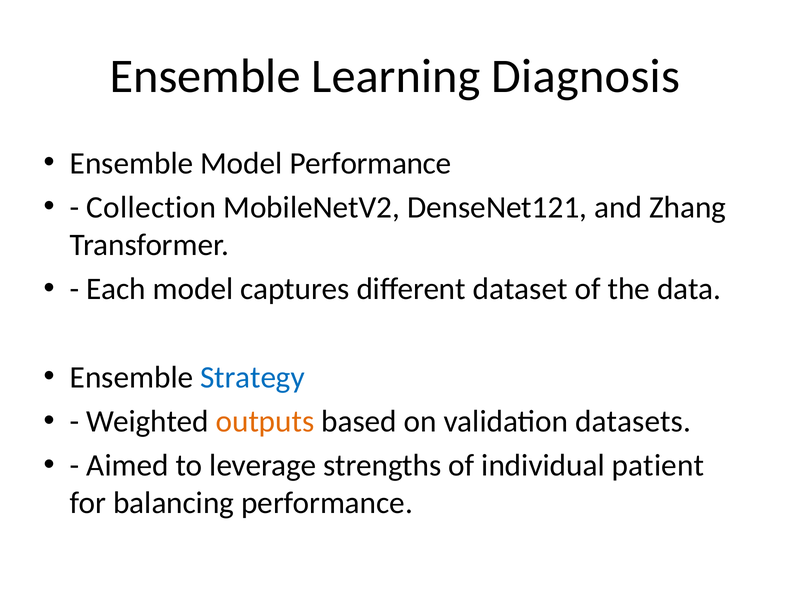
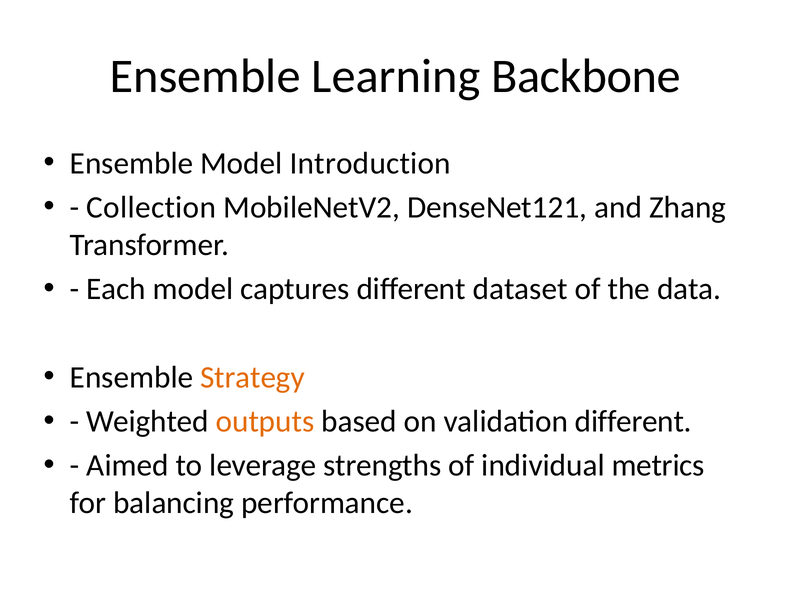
Diagnosis: Diagnosis -> Backbone
Model Performance: Performance -> Introduction
Strategy colour: blue -> orange
validation datasets: datasets -> different
patient: patient -> metrics
